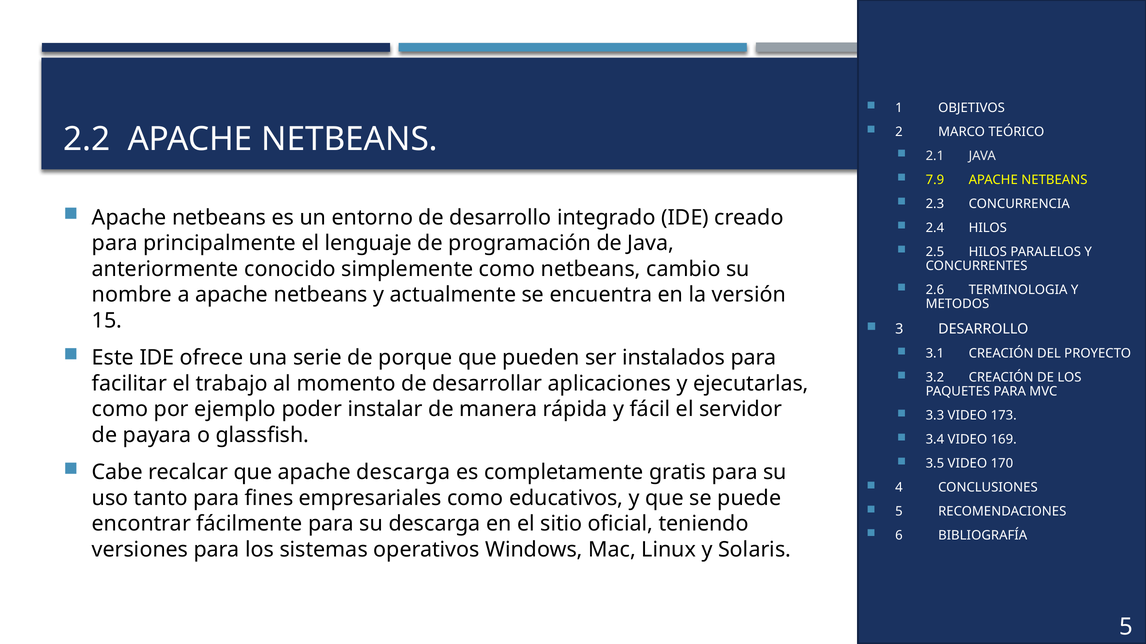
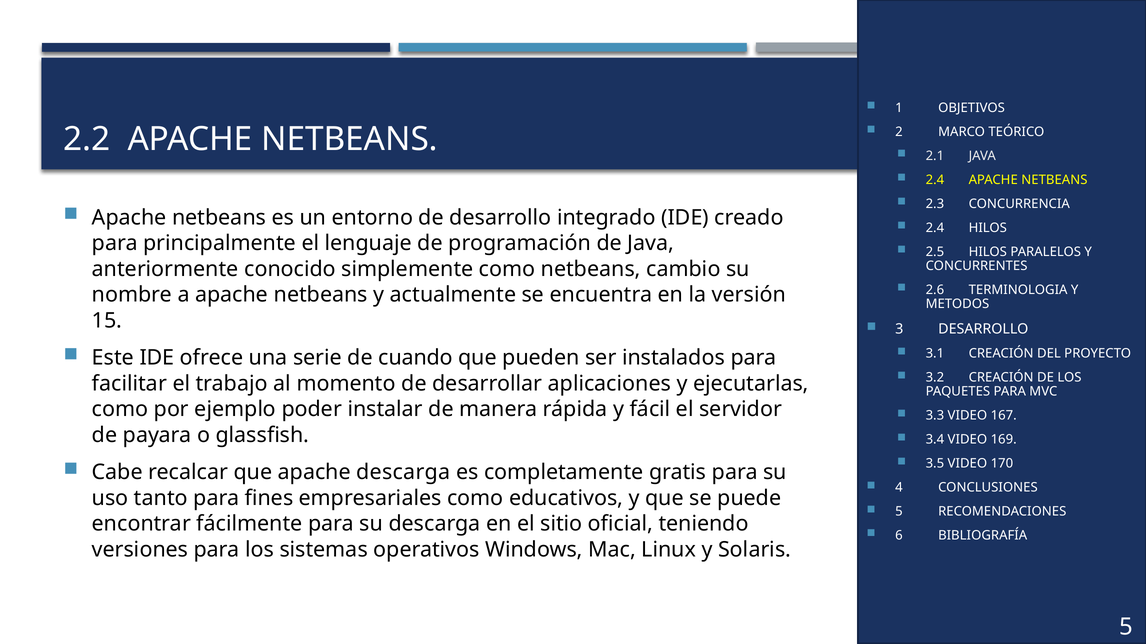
7.9 at (935, 180): 7.9 -> 2.4
porque: porque -> cuando
173: 173 -> 167
